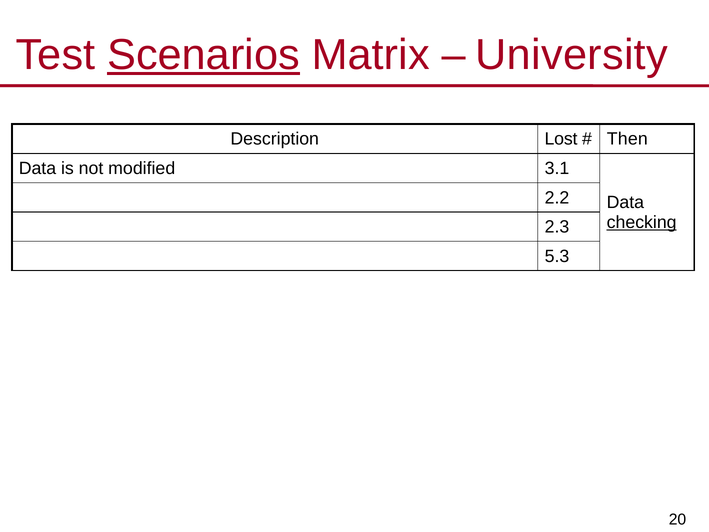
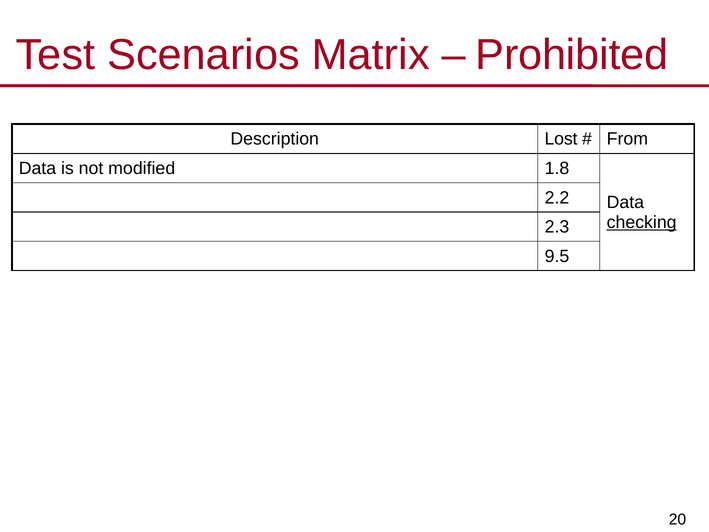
Scenarios underline: present -> none
University: University -> Prohibited
Then: Then -> From
3.1: 3.1 -> 1.8
5.3: 5.3 -> 9.5
